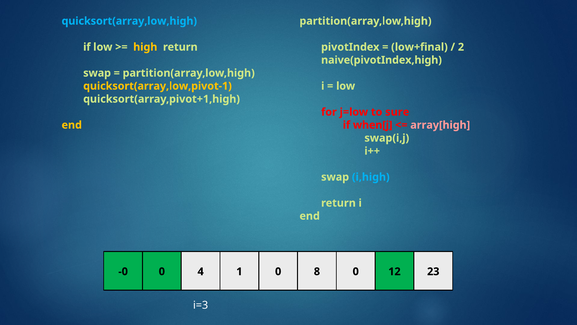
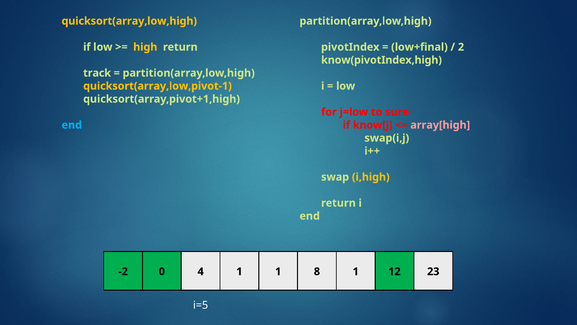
quicksort(array,low,high colour: light blue -> yellow
naive(pivotIndex,high: naive(pivotIndex,high -> know(pivotIndex,high
swap at (97, 73): swap -> track
end at (72, 125) colour: yellow -> light blue
when[j: when[j -> know[j
i,high colour: light blue -> yellow
-0: -0 -> -2
1 0: 0 -> 1
8 0: 0 -> 1
i=3: i=3 -> i=5
